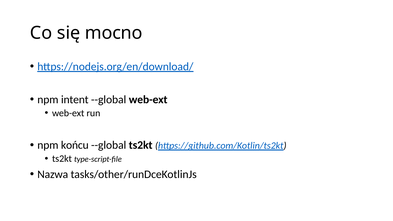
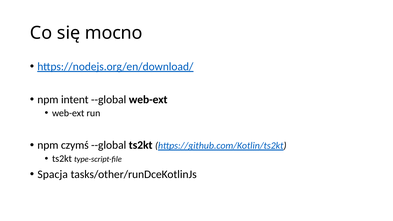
końcu: końcu -> czymś
Nazwa: Nazwa -> Spacja
